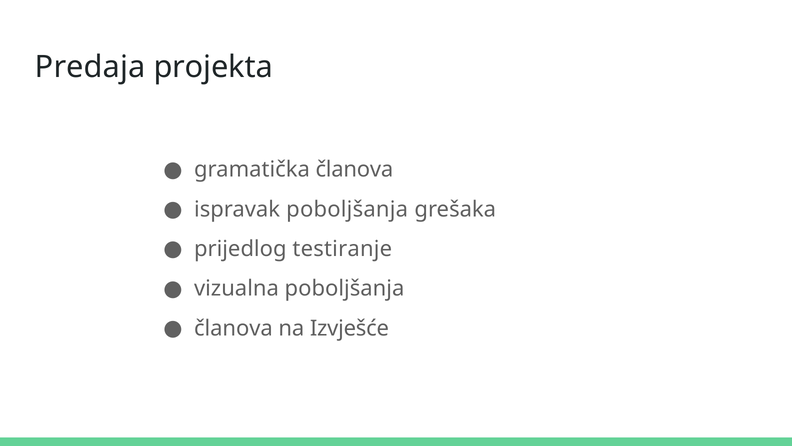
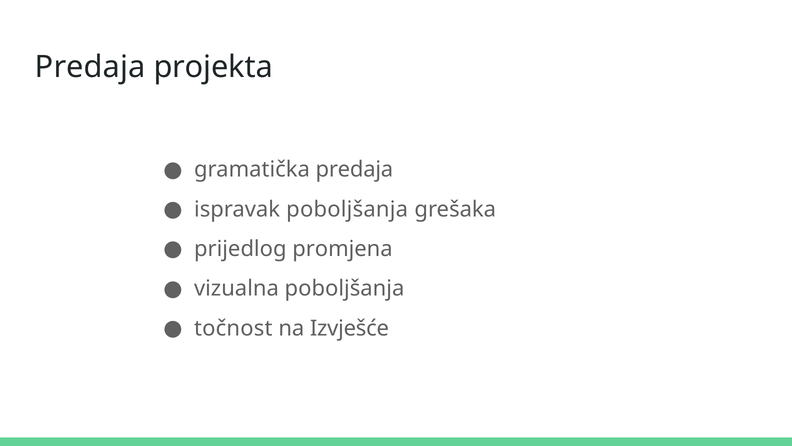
gramatička članova: članova -> predaja
testiranje: testiranje -> promjena
članova at (233, 328): članova -> točnost
